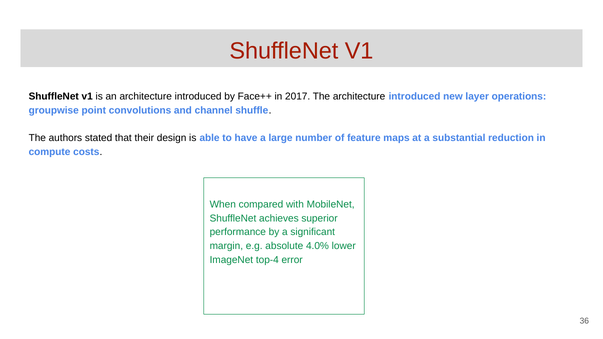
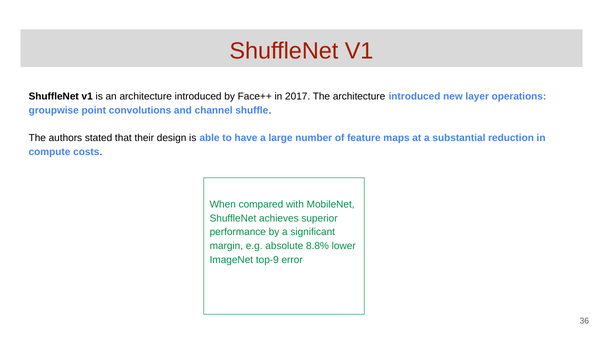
4.0%: 4.0% -> 8.8%
top-4: top-4 -> top-9
